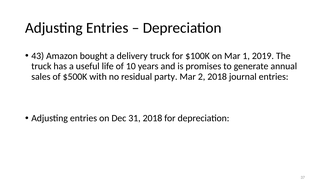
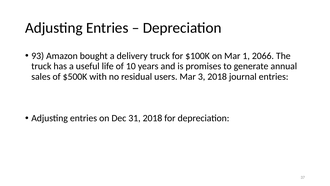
43: 43 -> 93
2019: 2019 -> 2066
party: party -> users
2: 2 -> 3
